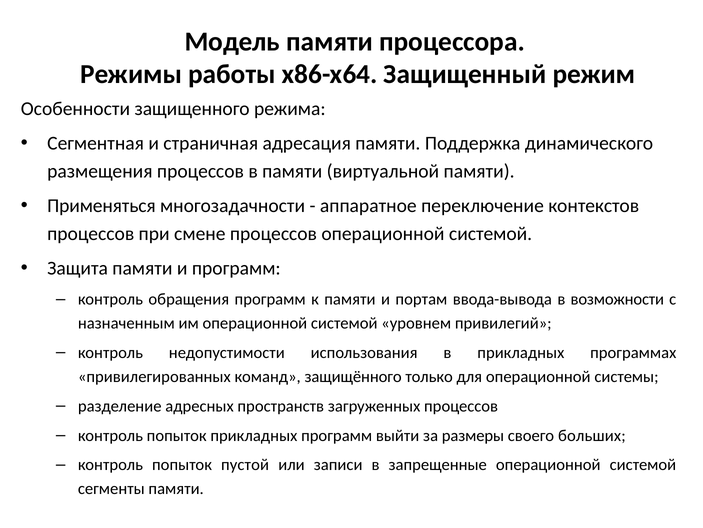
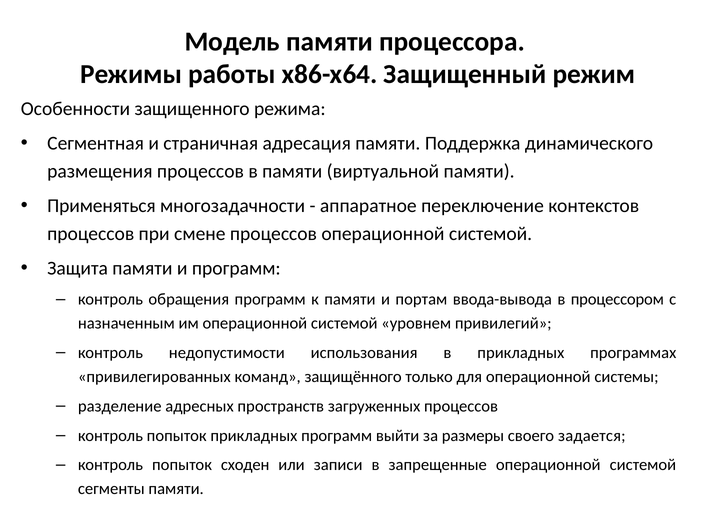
возможности: возможности -> процессором
больших: больших -> задается
пустой: пустой -> сходен
